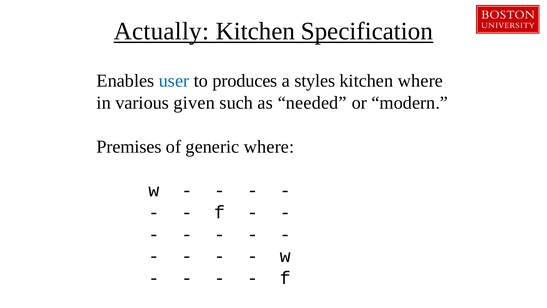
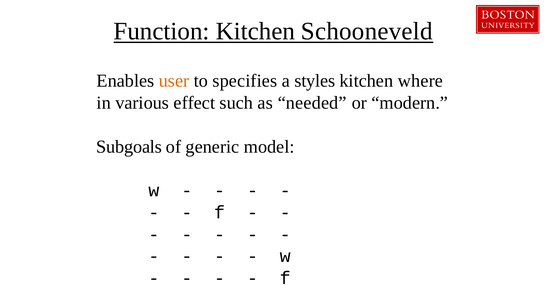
Actually: Actually -> Function
Specification: Specification -> Schooneveld
user colour: blue -> orange
produces: produces -> specifies
given: given -> effect
Premises: Premises -> Subgoals
generic where: where -> model
